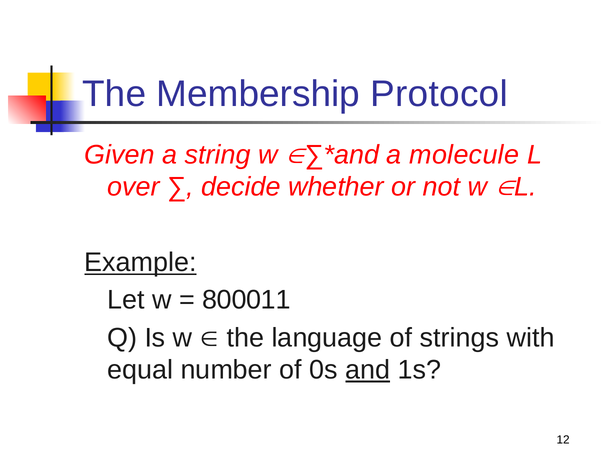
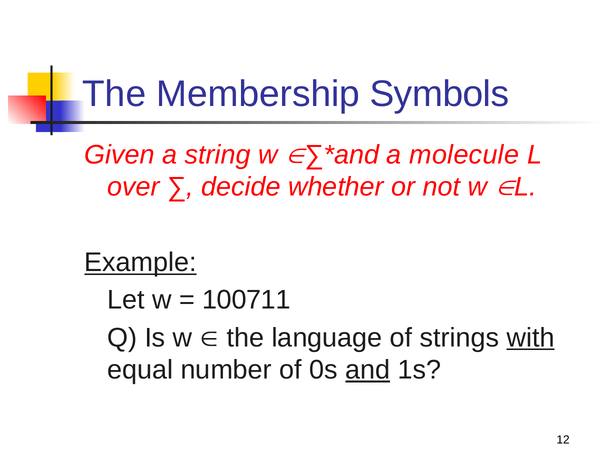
Protocol: Protocol -> Symbols
800011: 800011 -> 100711
with underline: none -> present
